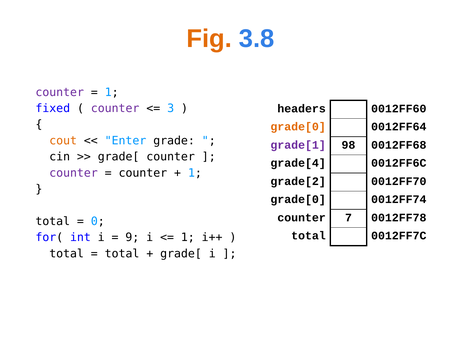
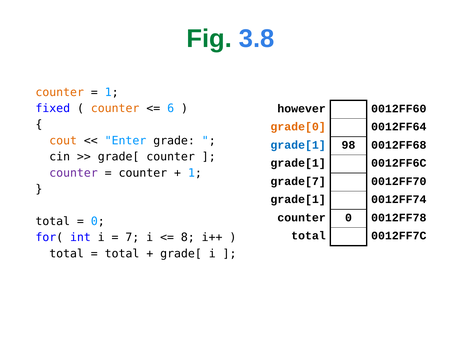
Fig colour: orange -> green
counter at (60, 92) colour: purple -> orange
counter at (115, 108) colour: purple -> orange
3: 3 -> 6
headers: headers -> however
grade[1 at (298, 145) colour: purple -> blue
grade[4 at (298, 163): grade[4 -> grade[1
grade[2: grade[2 -> grade[7
grade[0 at (298, 199): grade[0 -> grade[1
counter 7: 7 -> 0
9: 9 -> 7
1 at (188, 237): 1 -> 8
